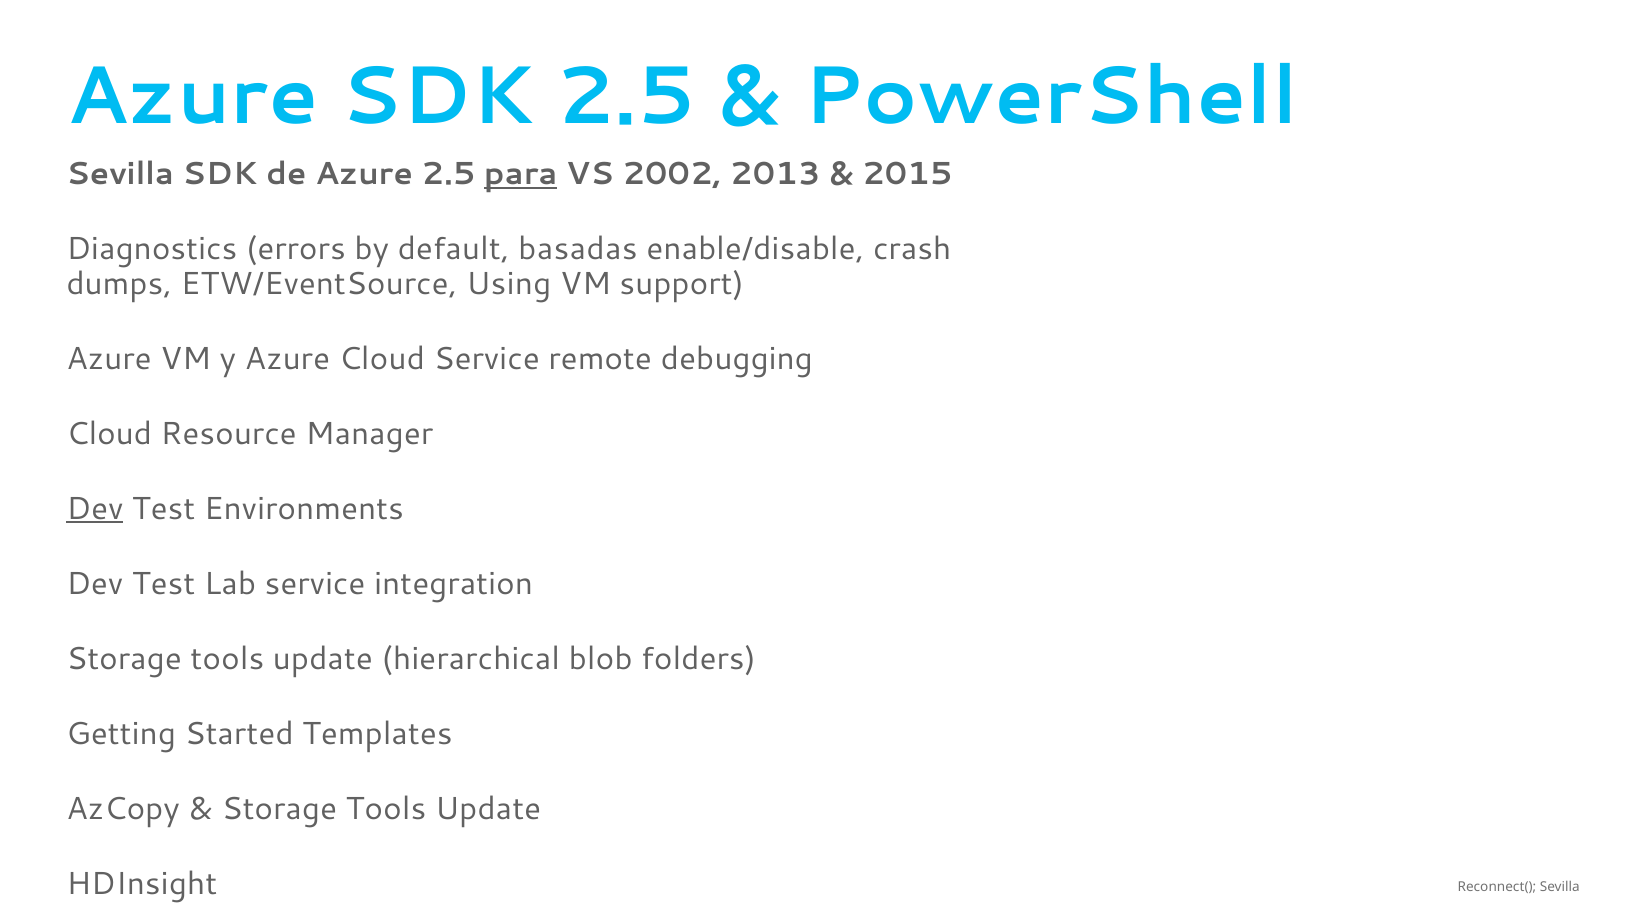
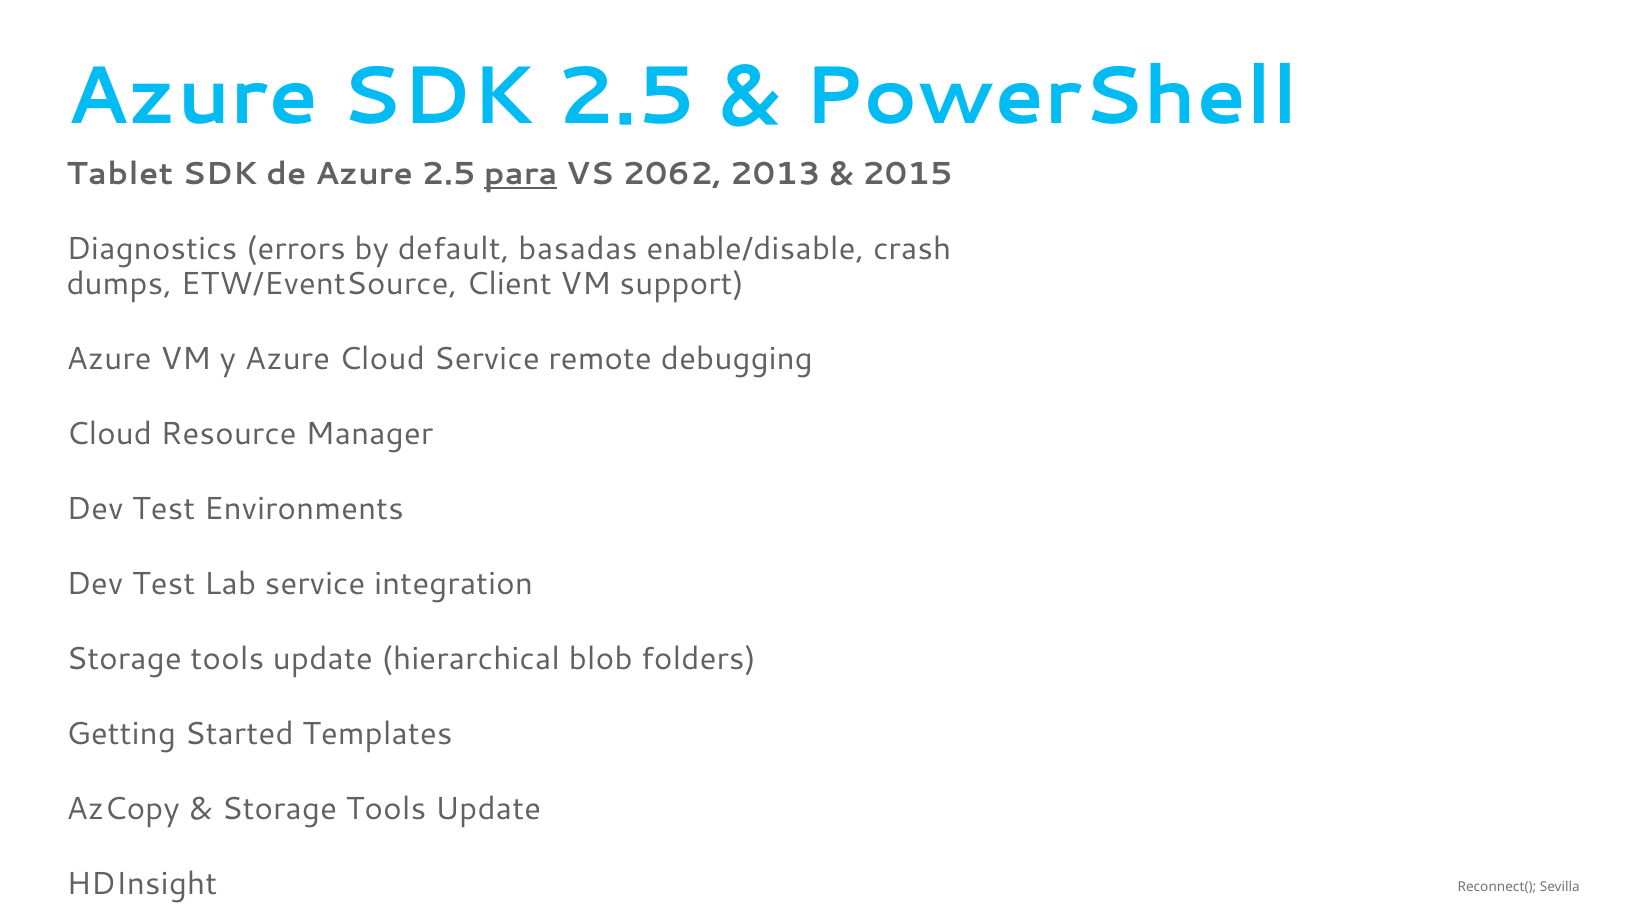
Sevilla at (120, 174): Sevilla -> Tablet
2002: 2002 -> 2062
Using: Using -> Client
Dev at (95, 509) underline: present -> none
